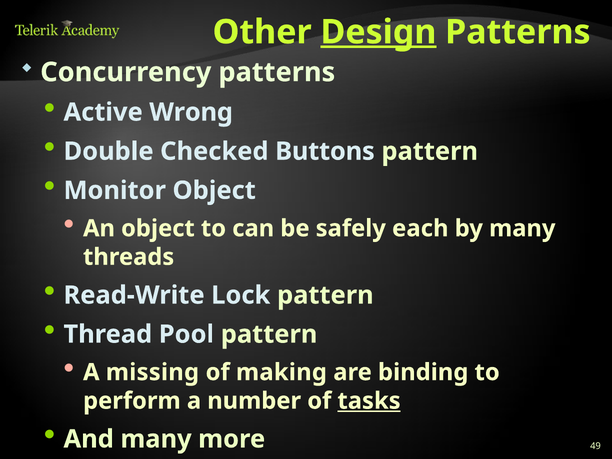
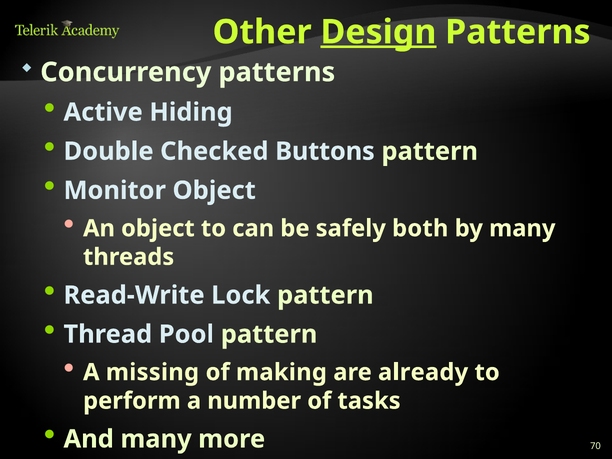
Wrong: Wrong -> Hiding
each: each -> both
binding: binding -> already
tasks underline: present -> none
49: 49 -> 70
